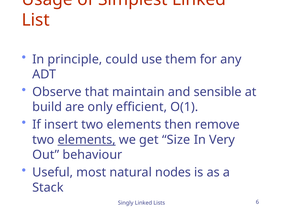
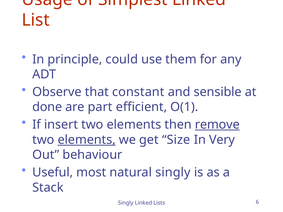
maintain: maintain -> constant
build: build -> done
only: only -> part
remove underline: none -> present
natural nodes: nodes -> singly
